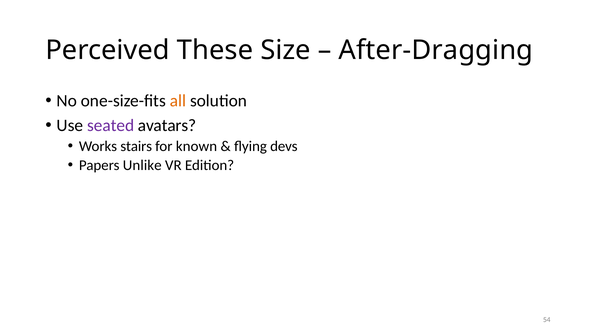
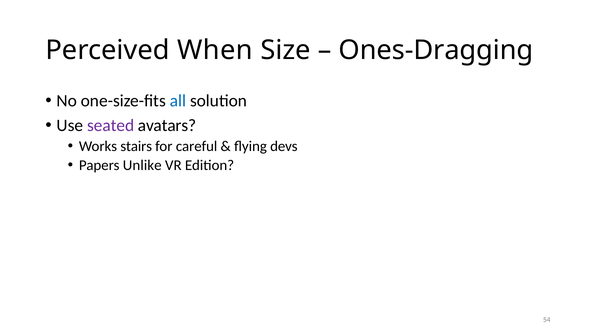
These: These -> When
After-Dragging: After-Dragging -> Ones-Dragging
all colour: orange -> blue
known: known -> careful
